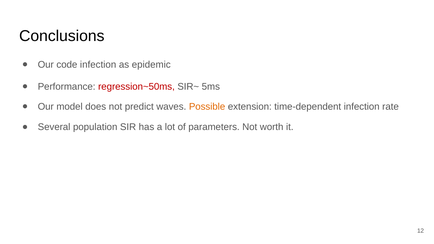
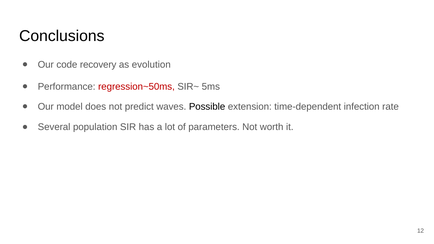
code infection: infection -> recovery
epidemic: epidemic -> evolution
Possible colour: orange -> black
